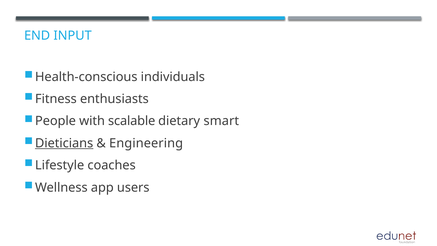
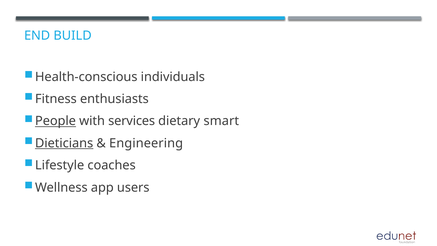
INPUT: INPUT -> BUILD
People underline: none -> present
scalable: scalable -> services
